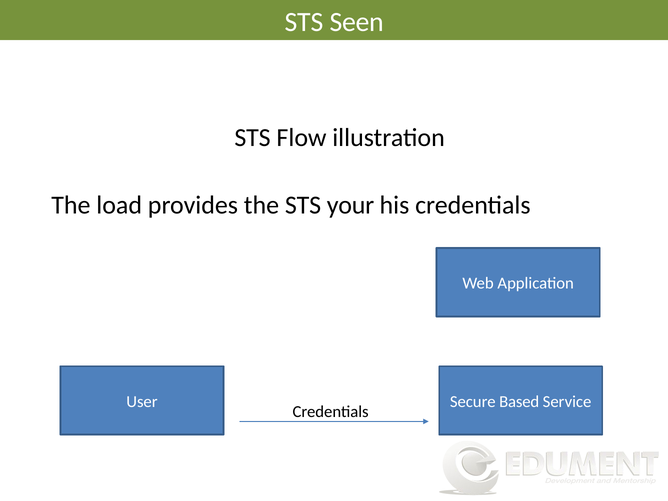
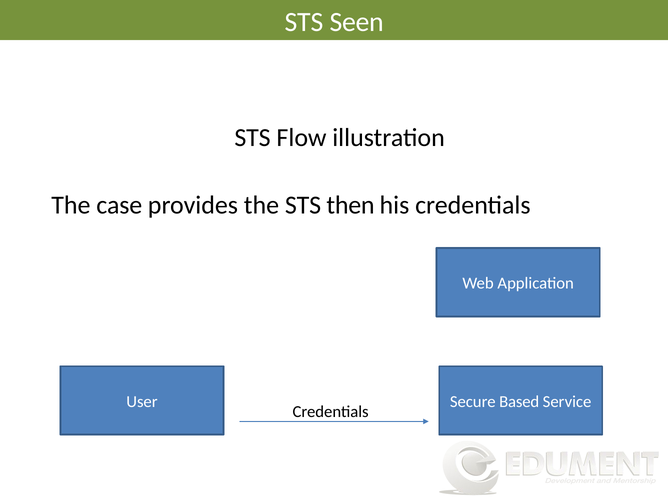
load: load -> case
your: your -> then
